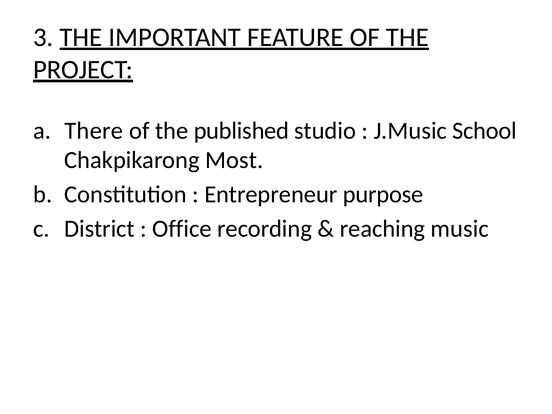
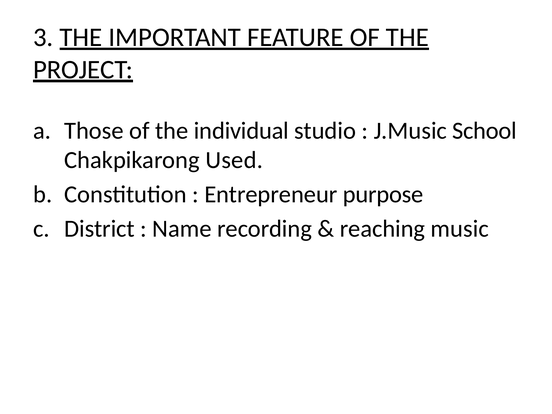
There: There -> Those
published: published -> individual
Most: Most -> Used
Office: Office -> Name
